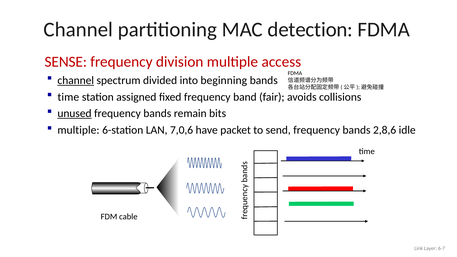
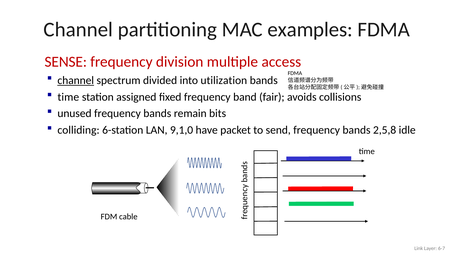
detection: detection -> examples
beginning: beginning -> utilization
unused underline: present -> none
multiple at (78, 130): multiple -> colliding
7,0,6: 7,0,6 -> 9,1,0
2,8,6: 2,8,6 -> 2,5,8
